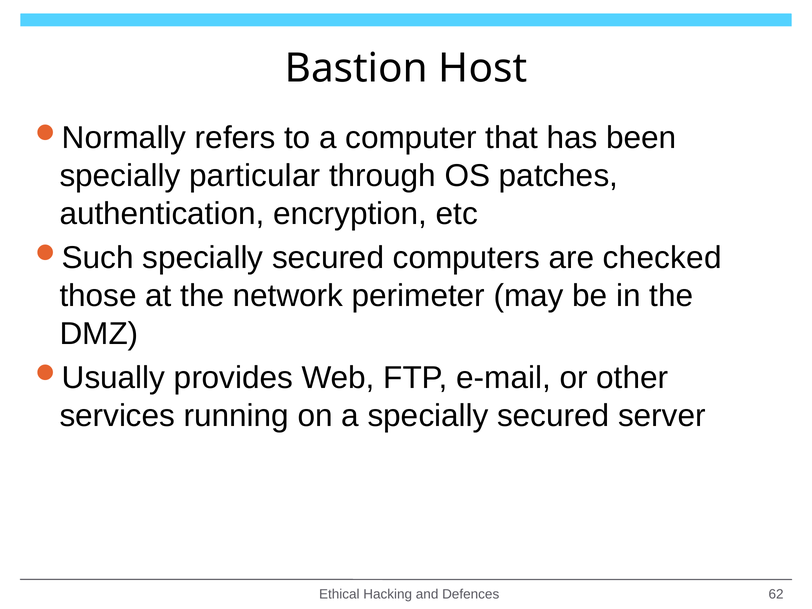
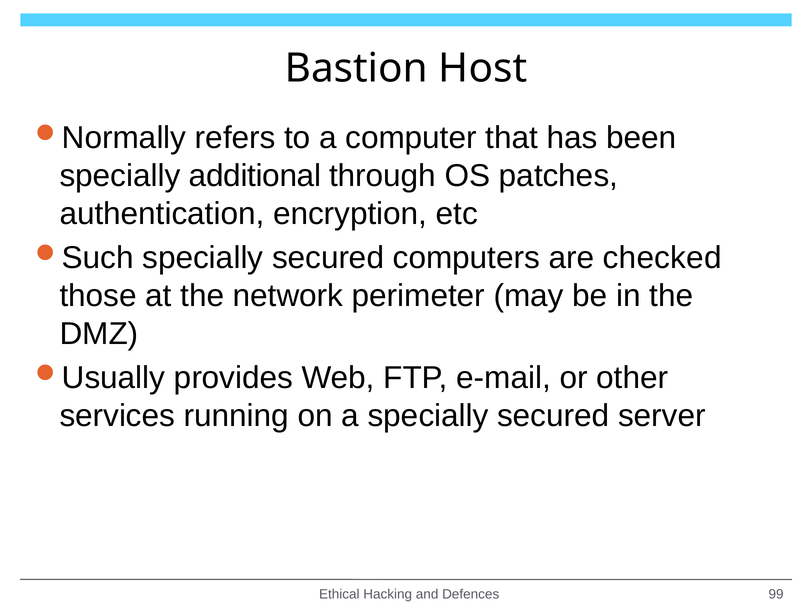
particular: particular -> additional
62: 62 -> 99
